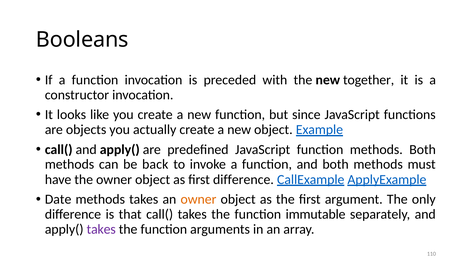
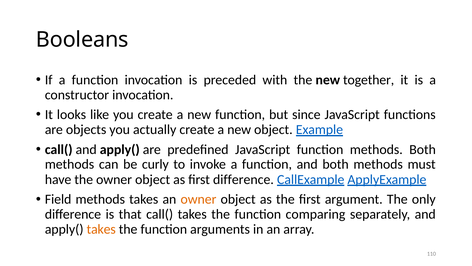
back: back -> curly
Date: Date -> Field
immutable: immutable -> comparing
takes at (101, 229) colour: purple -> orange
